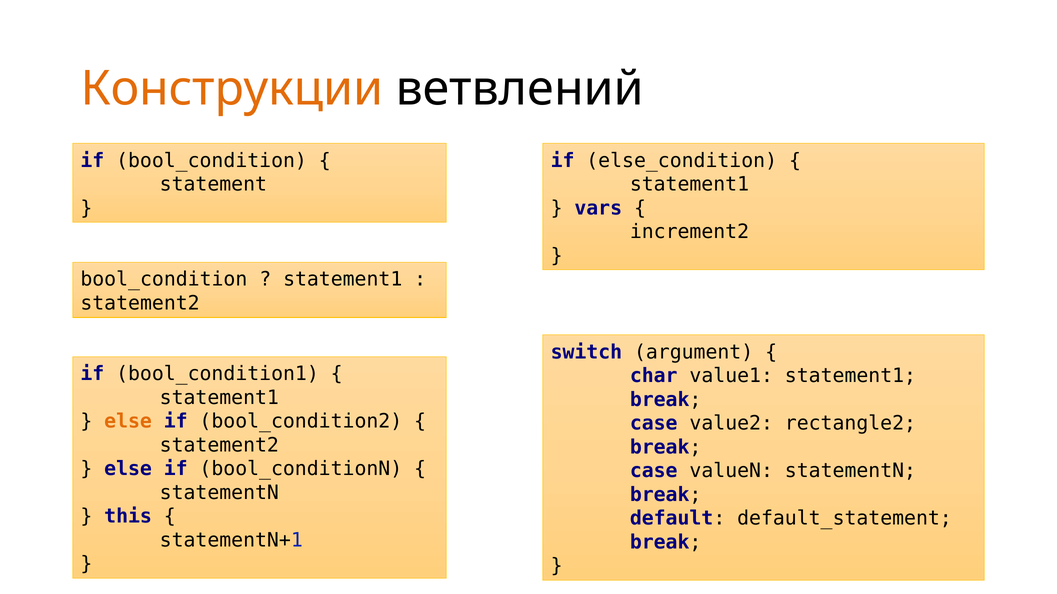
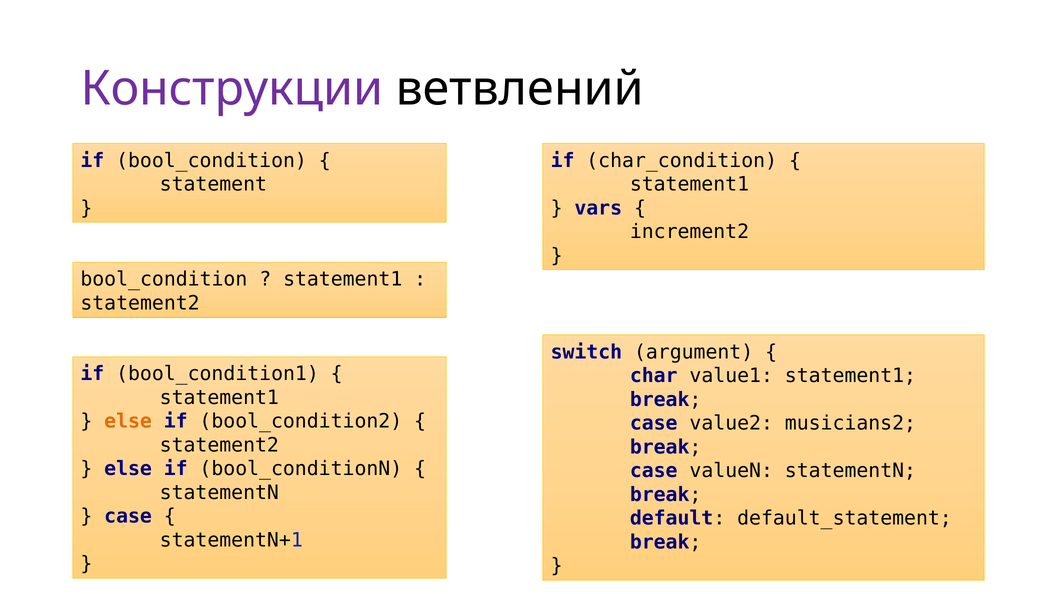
Конструкции colour: orange -> purple
else_condition: else_condition -> char_condition
rectangle2: rectangle2 -> musicians2
this at (128, 517): this -> case
